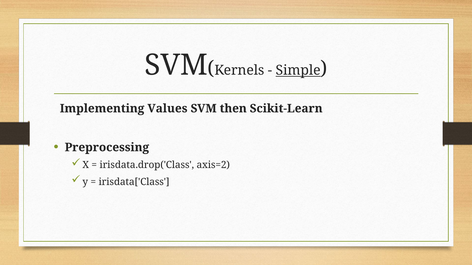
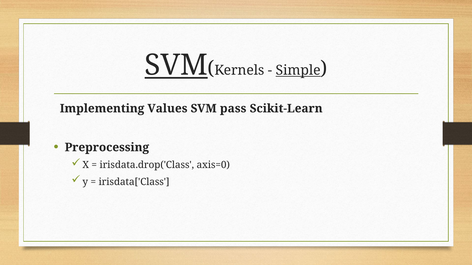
SVM at (176, 65) underline: none -> present
then: then -> pass
axis=2: axis=2 -> axis=0
